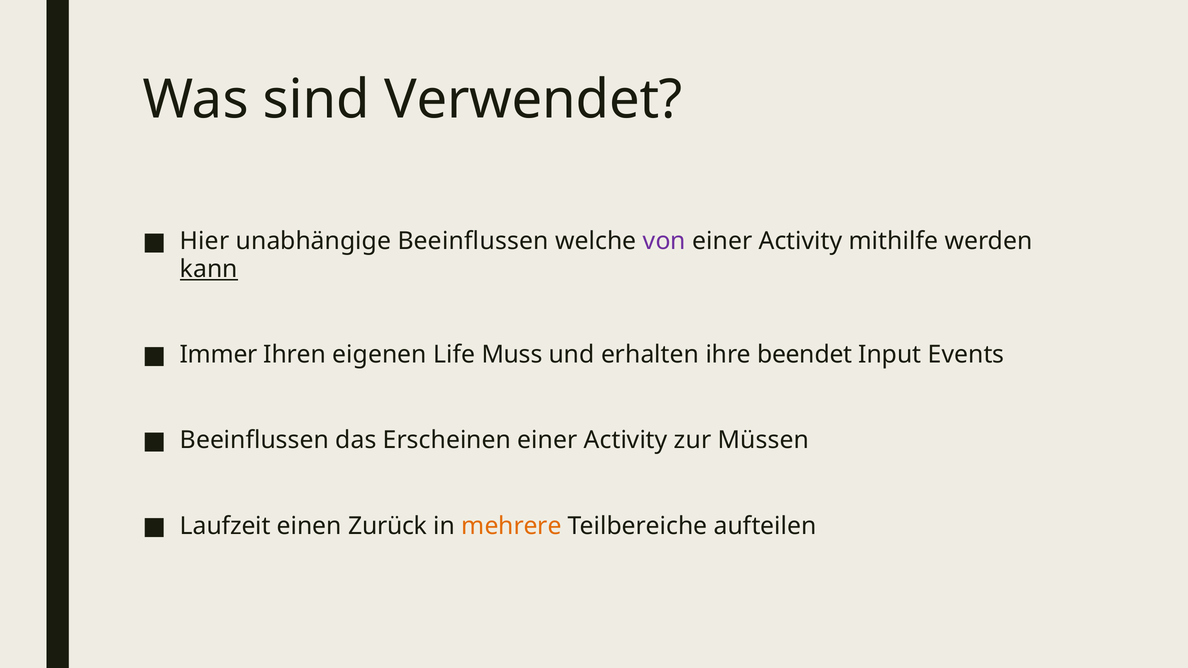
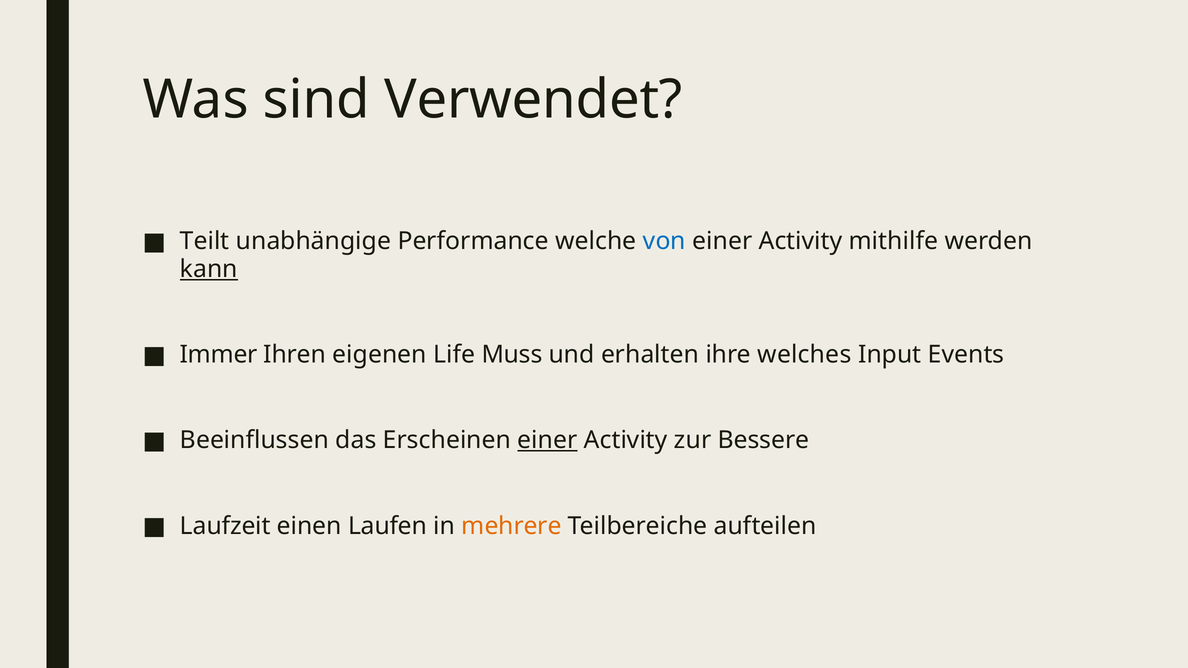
Hier: Hier -> Teilt
unabhängige Beeinflussen: Beeinflussen -> Performance
von colour: purple -> blue
beendet: beendet -> welches
einer at (547, 440) underline: none -> present
Müssen: Müssen -> Bessere
Zurück: Zurück -> Laufen
